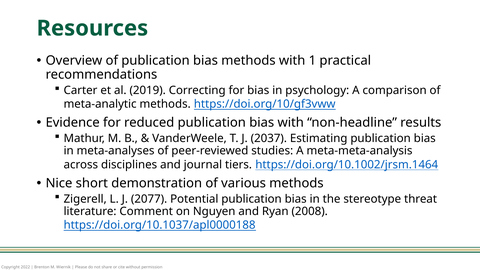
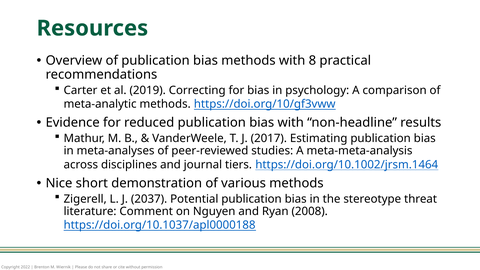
1: 1 -> 8
2037: 2037 -> 2017
2077: 2077 -> 2037
